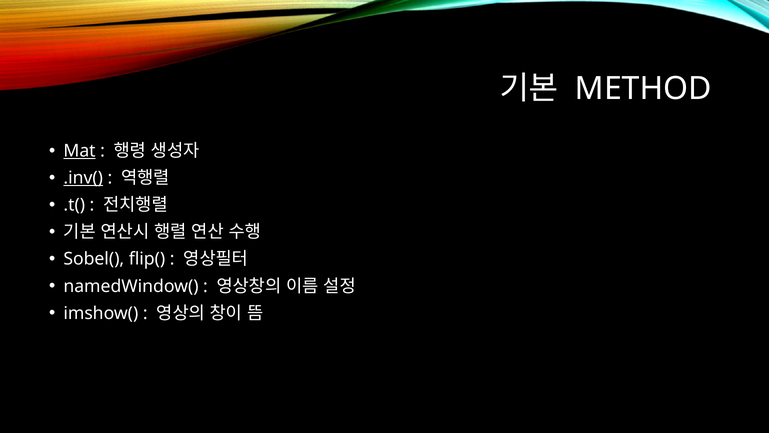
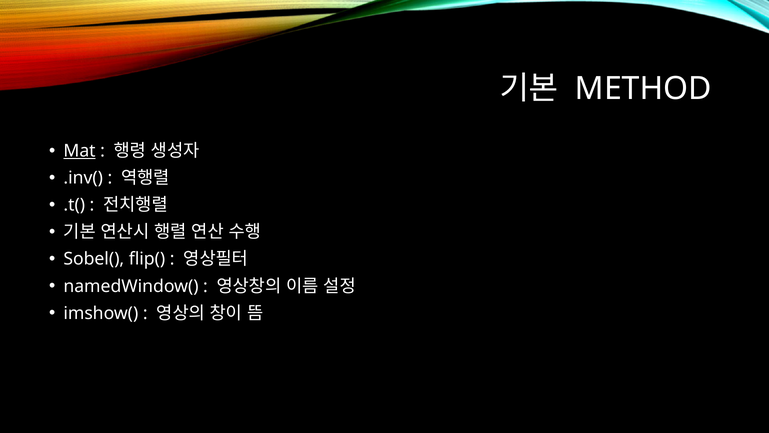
.inv( underline: present -> none
